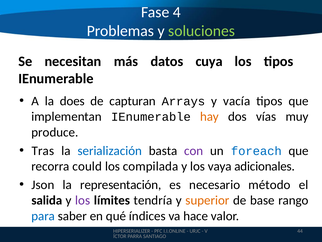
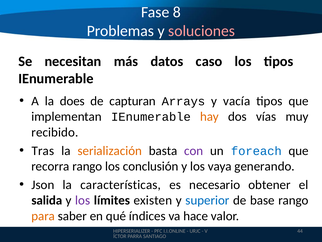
4: 4 -> 8
soluciones colour: light green -> pink
cuya: cuya -> caso
produce: produce -> recibido
serialización colour: blue -> orange
recorra could: could -> rango
compilada: compilada -> conclusión
adicionales: adicionales -> generando
representación: representación -> características
método: método -> obtener
tendría: tendría -> existen
superior colour: orange -> blue
para colour: blue -> orange
